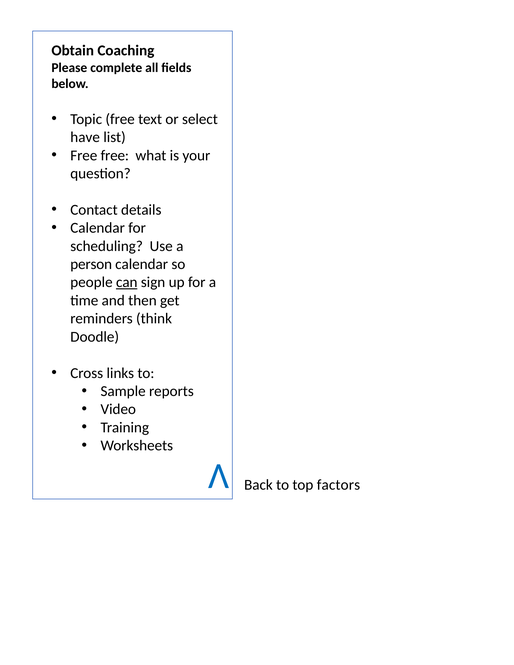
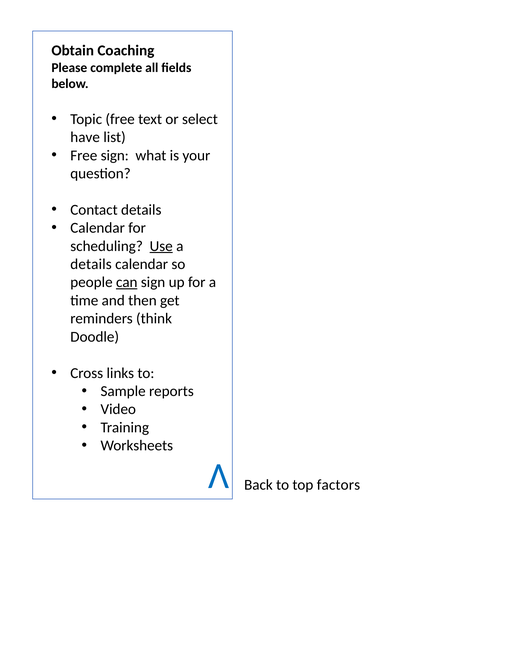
Free free: free -> sign
Use underline: none -> present
person at (91, 264): person -> details
